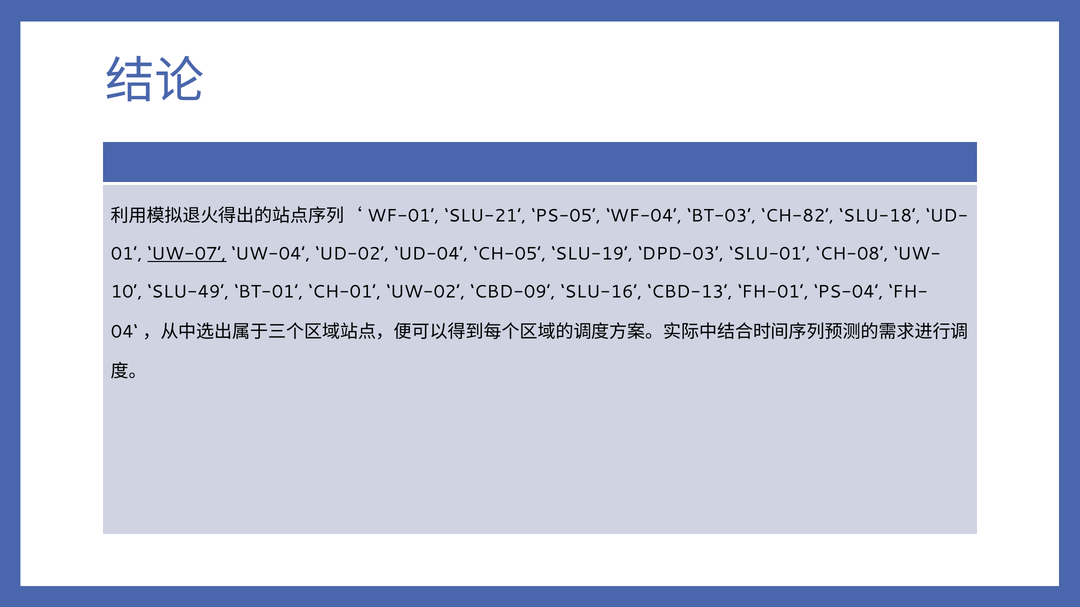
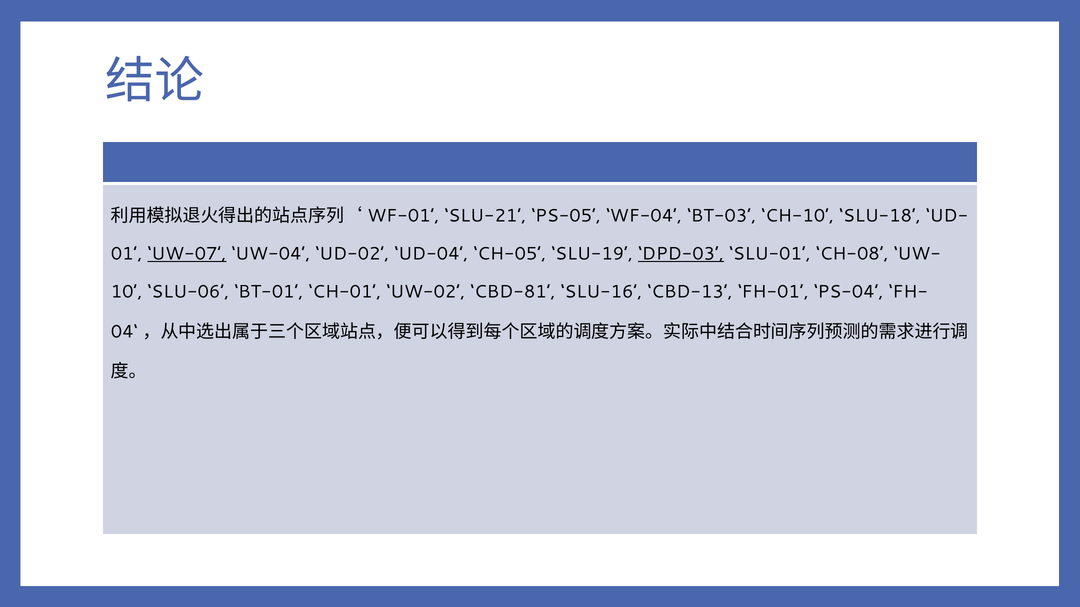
CH-82: CH-82 -> CH-10
DPD-03 underline: none -> present
SLU-49: SLU-49 -> SLU-06
CBD-09: CBD-09 -> CBD-81
